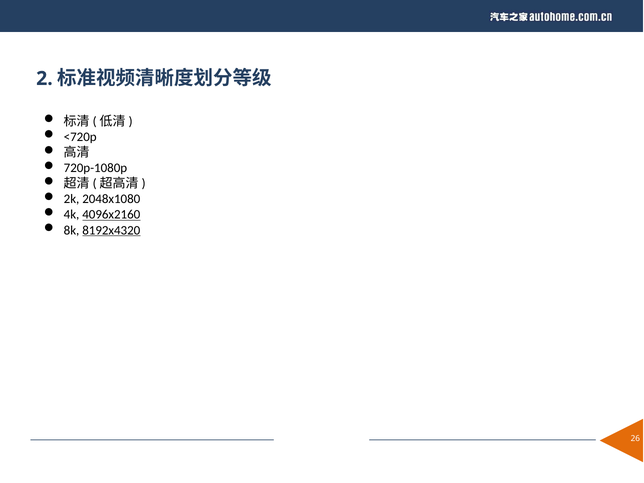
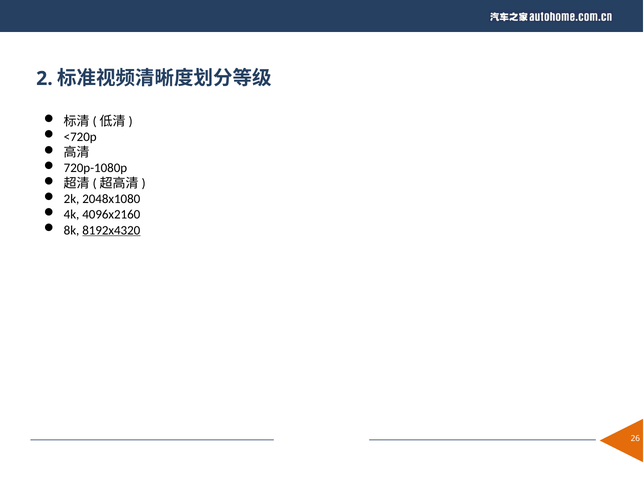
4096x2160 underline: present -> none
